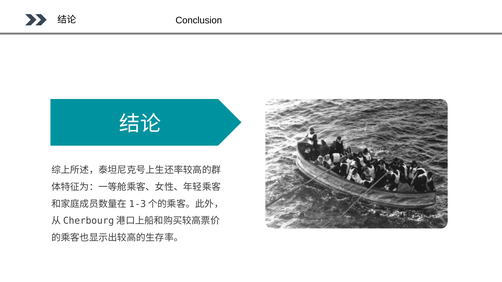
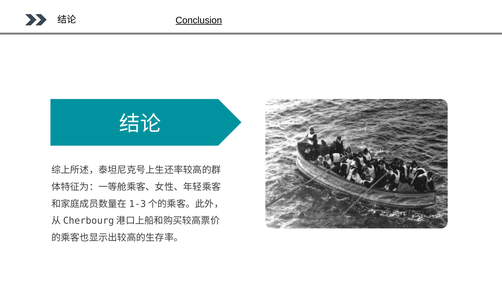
Conclusion underline: none -> present
